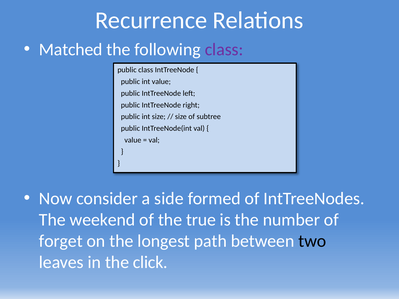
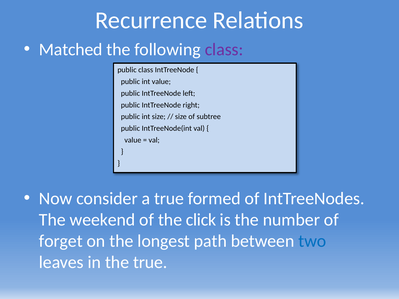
a side: side -> true
true: true -> click
two colour: black -> blue
the click: click -> true
